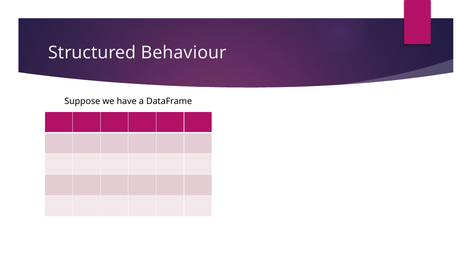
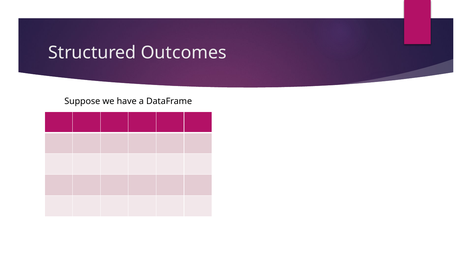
Behaviour: Behaviour -> Outcomes
